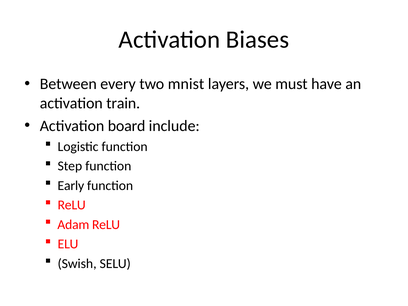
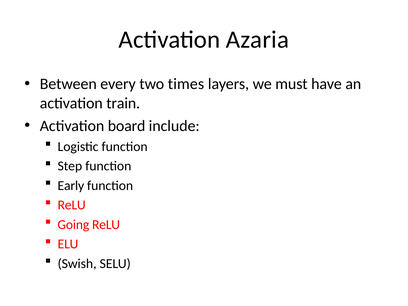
Biases: Biases -> Azaria
mnist: mnist -> times
Adam: Adam -> Going
